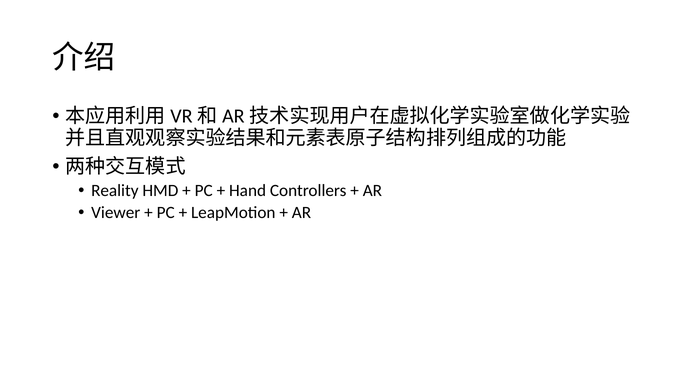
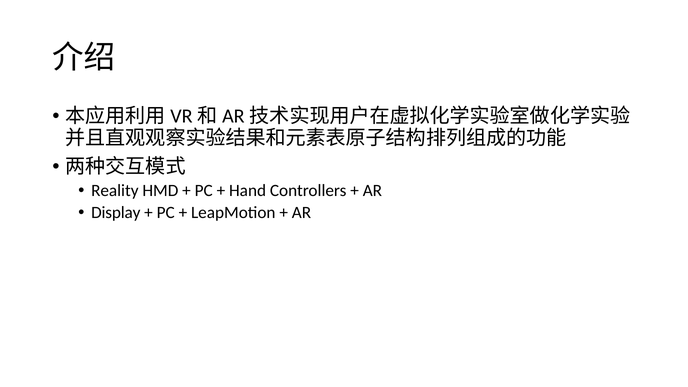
Viewer: Viewer -> Display
